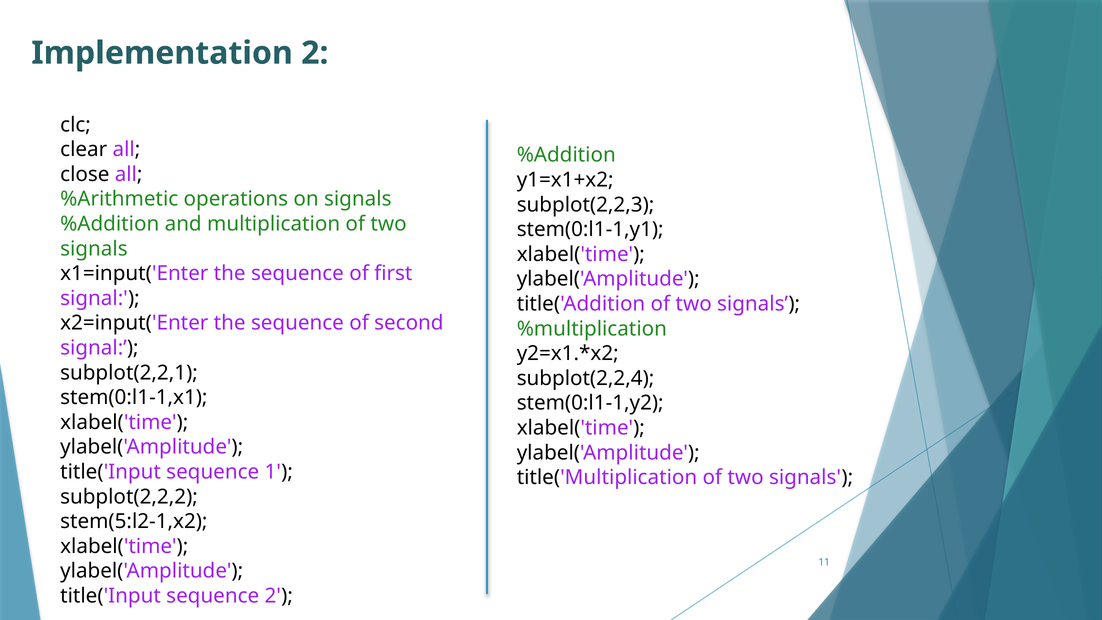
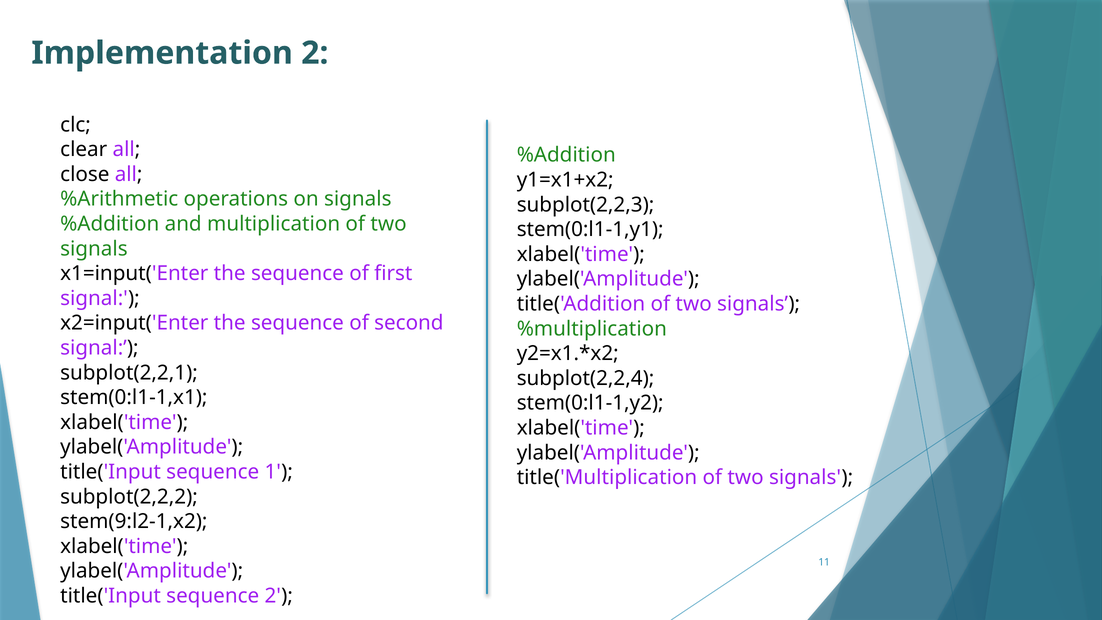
stem(5:l2-1,x2: stem(5:l2-1,x2 -> stem(9:l2-1,x2
